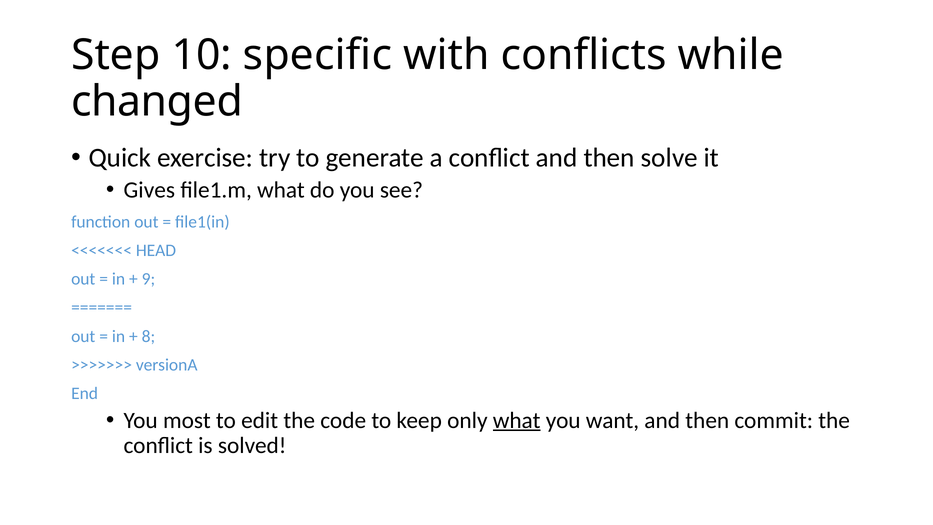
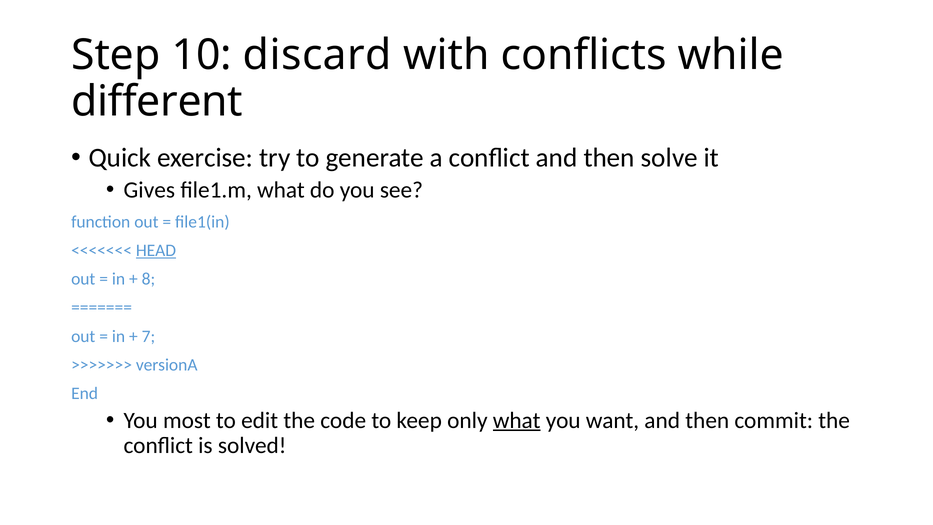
specific: specific -> discard
changed: changed -> different
HEAD underline: none -> present
9: 9 -> 8
8: 8 -> 7
